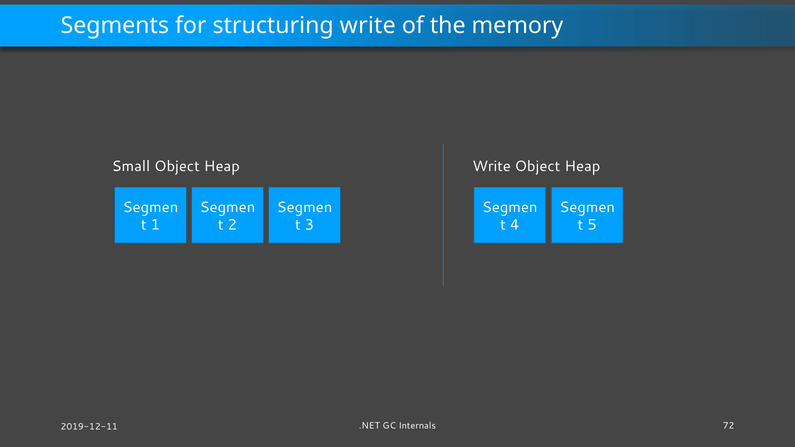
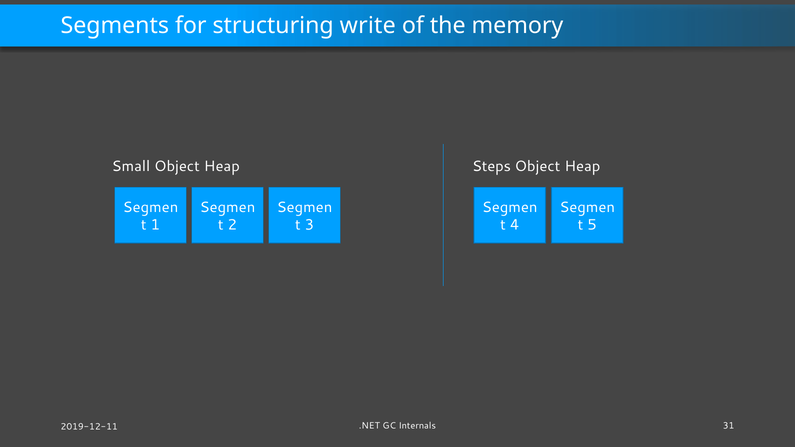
Heap Write: Write -> Steps
72: 72 -> 31
